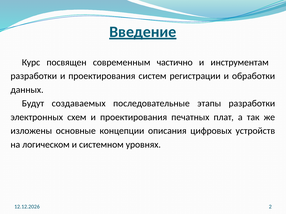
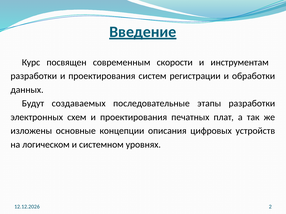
частично: частично -> скорости
